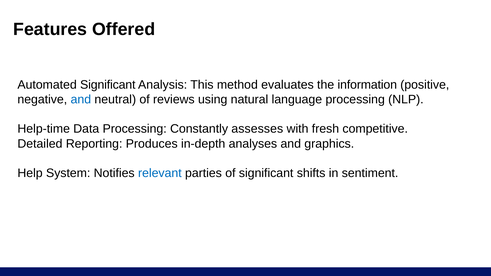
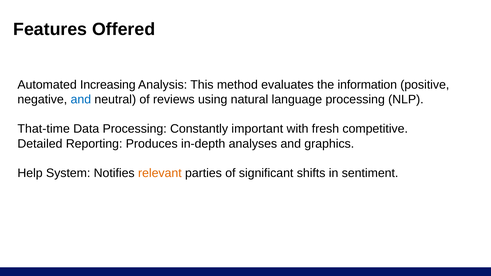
Automated Significant: Significant -> Increasing
Help-time: Help-time -> That-time
assesses: assesses -> important
relevant colour: blue -> orange
